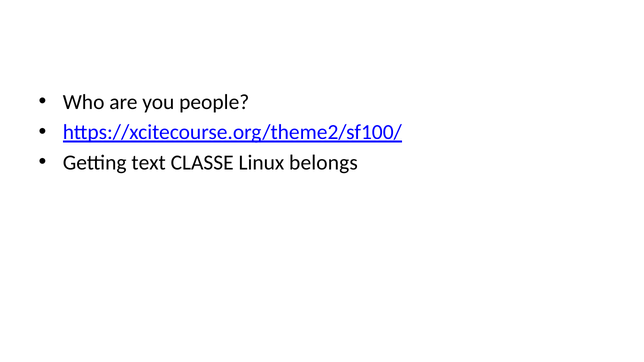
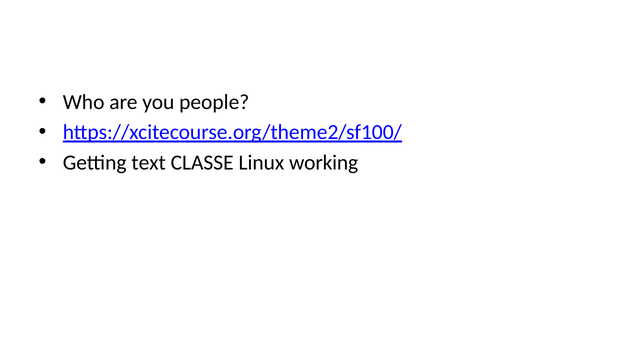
belongs: belongs -> working
